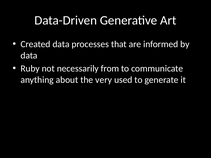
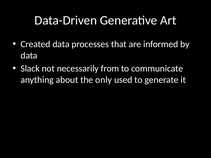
Ruby: Ruby -> Slack
very: very -> only
